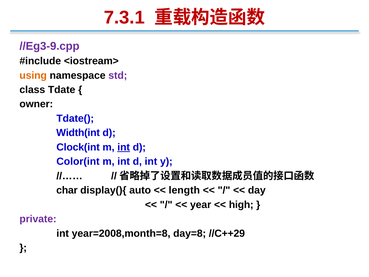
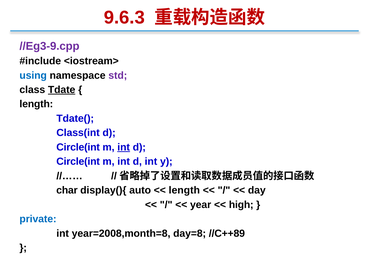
7.3.1: 7.3.1 -> 9.6.3
using colour: orange -> blue
Tdate underline: none -> present
owner at (36, 104): owner -> length
Width(int: Width(int -> Class(int
Clock(int at (78, 147): Clock(int -> Circle(int
Color(int at (78, 161): Color(int -> Circle(int
private colour: purple -> blue
//C++29: //C++29 -> //C++89
